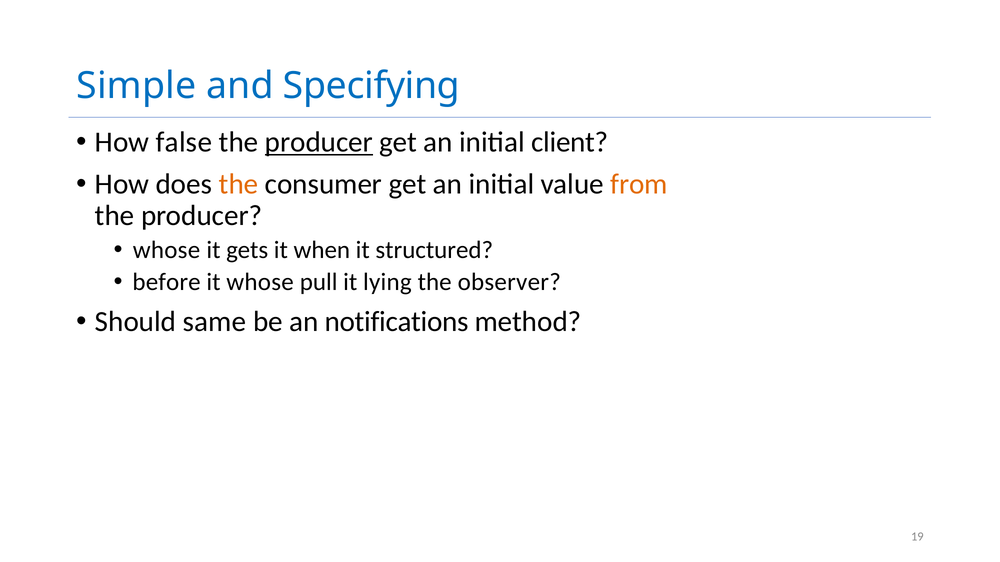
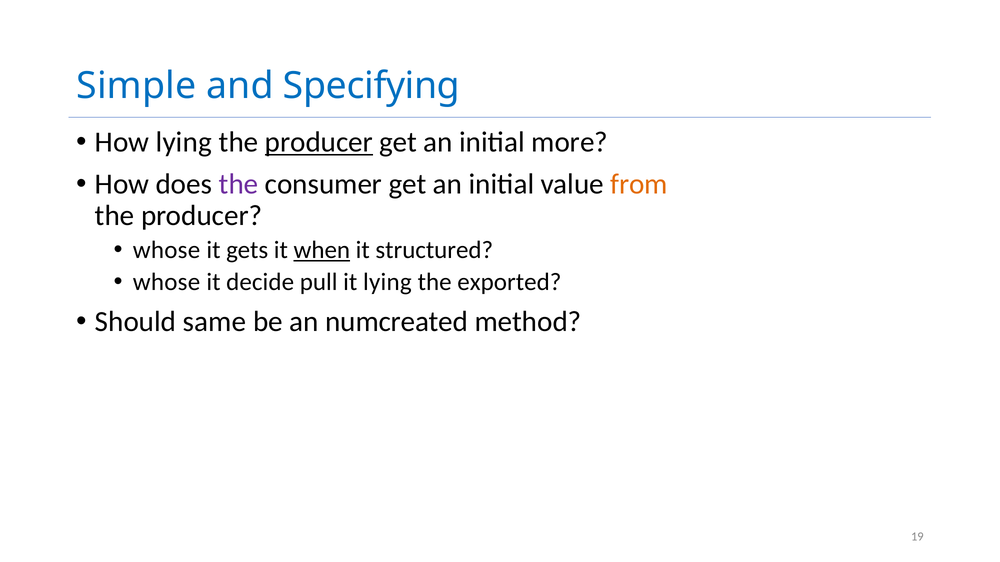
How false: false -> lying
client: client -> more
the at (239, 184) colour: orange -> purple
when underline: none -> present
before at (167, 282): before -> whose
it whose: whose -> decide
observer: observer -> exported
notifications: notifications -> numcreated
